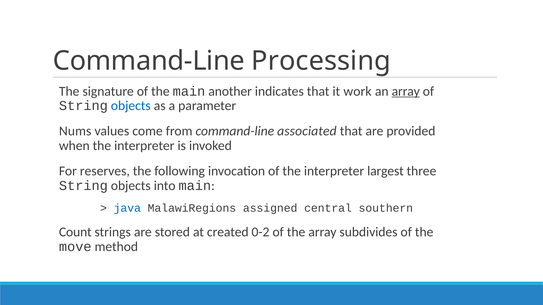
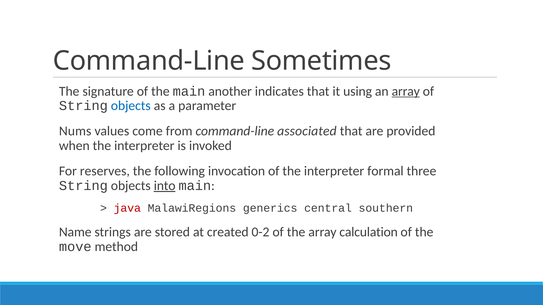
Processing: Processing -> Sometimes
work: work -> using
largest: largest -> formal
into underline: none -> present
java colour: blue -> red
assigned: assigned -> generics
Count: Count -> Name
subdivides: subdivides -> calculation
